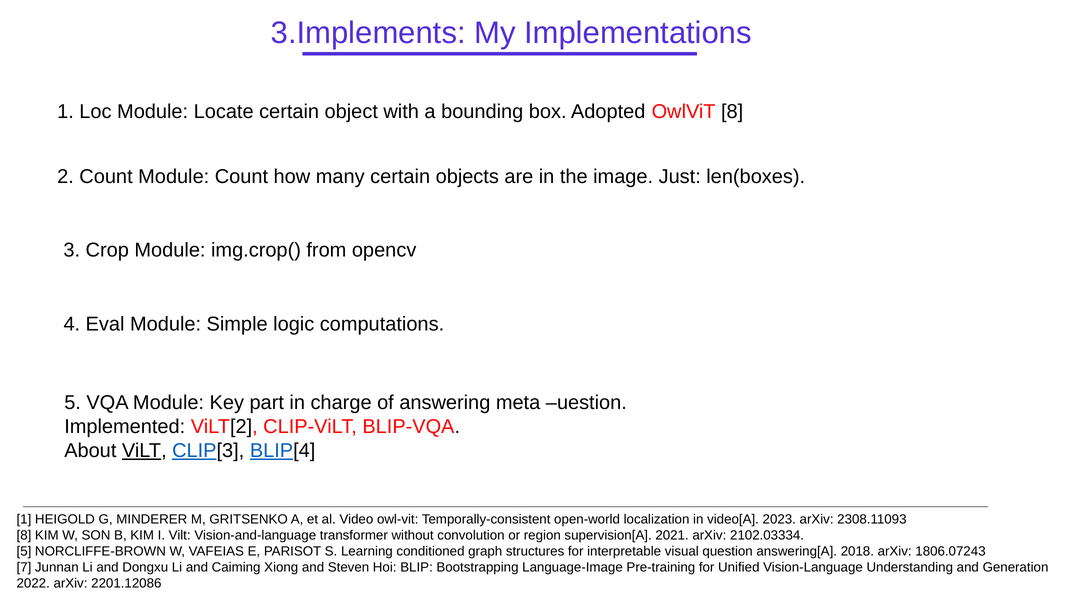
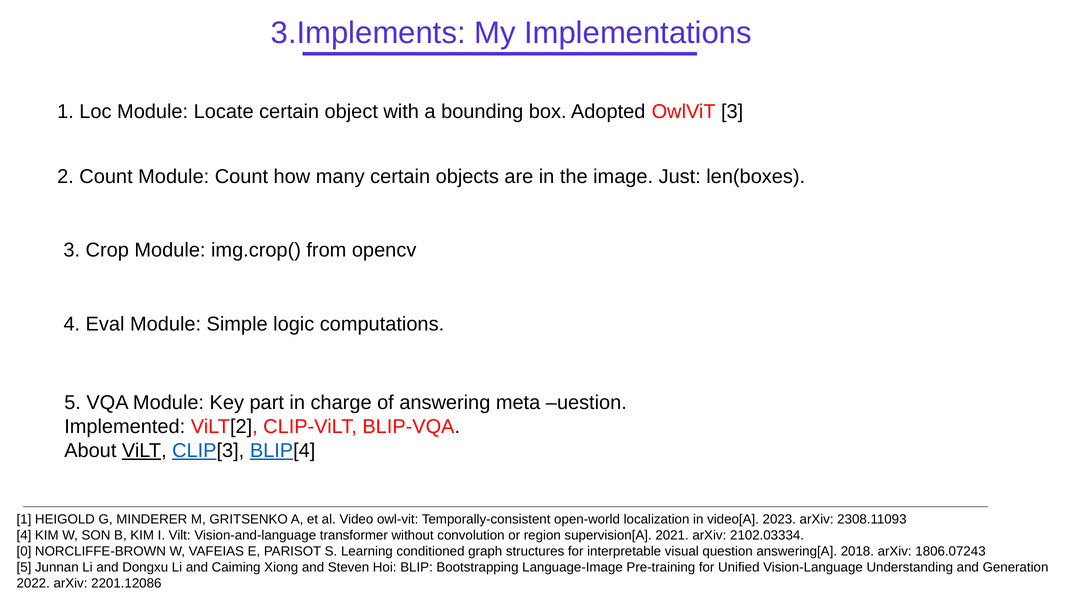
OwlViT 8: 8 -> 3
8 at (24, 535): 8 -> 4
5 at (24, 551): 5 -> 0
7 at (24, 567): 7 -> 5
